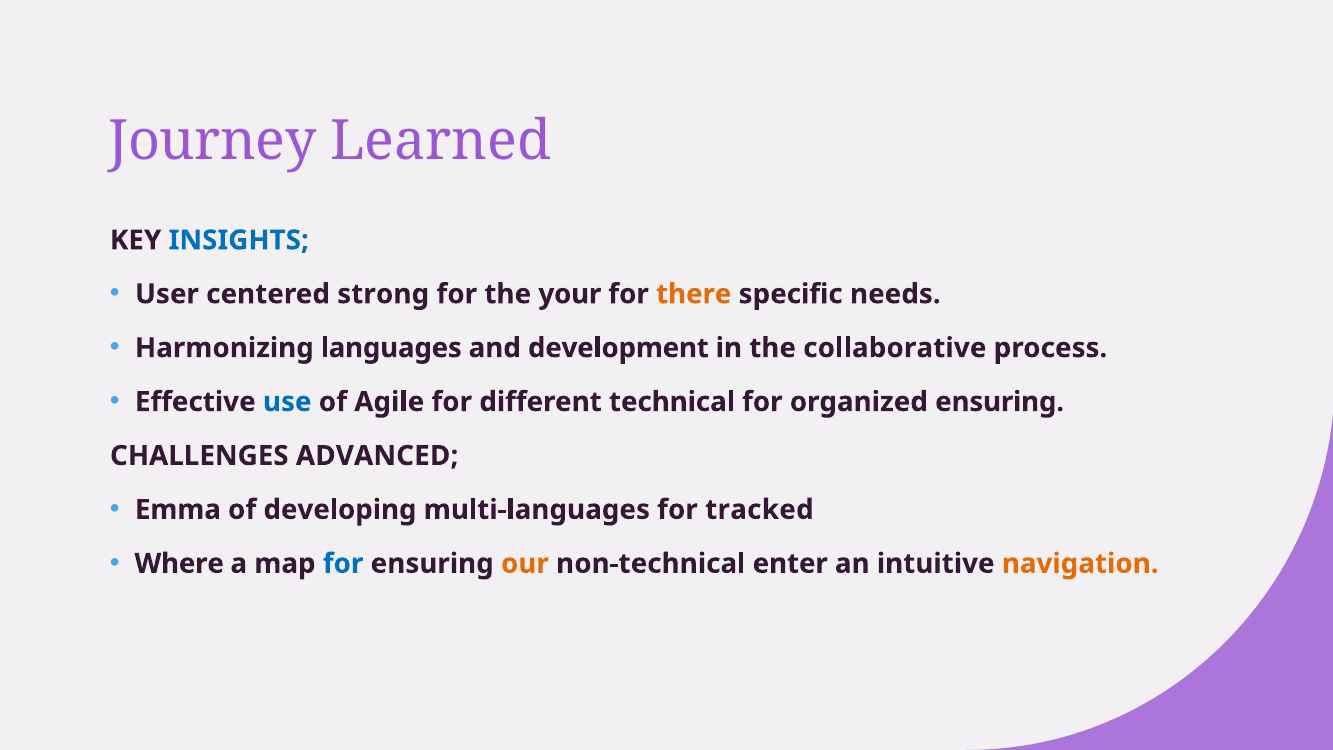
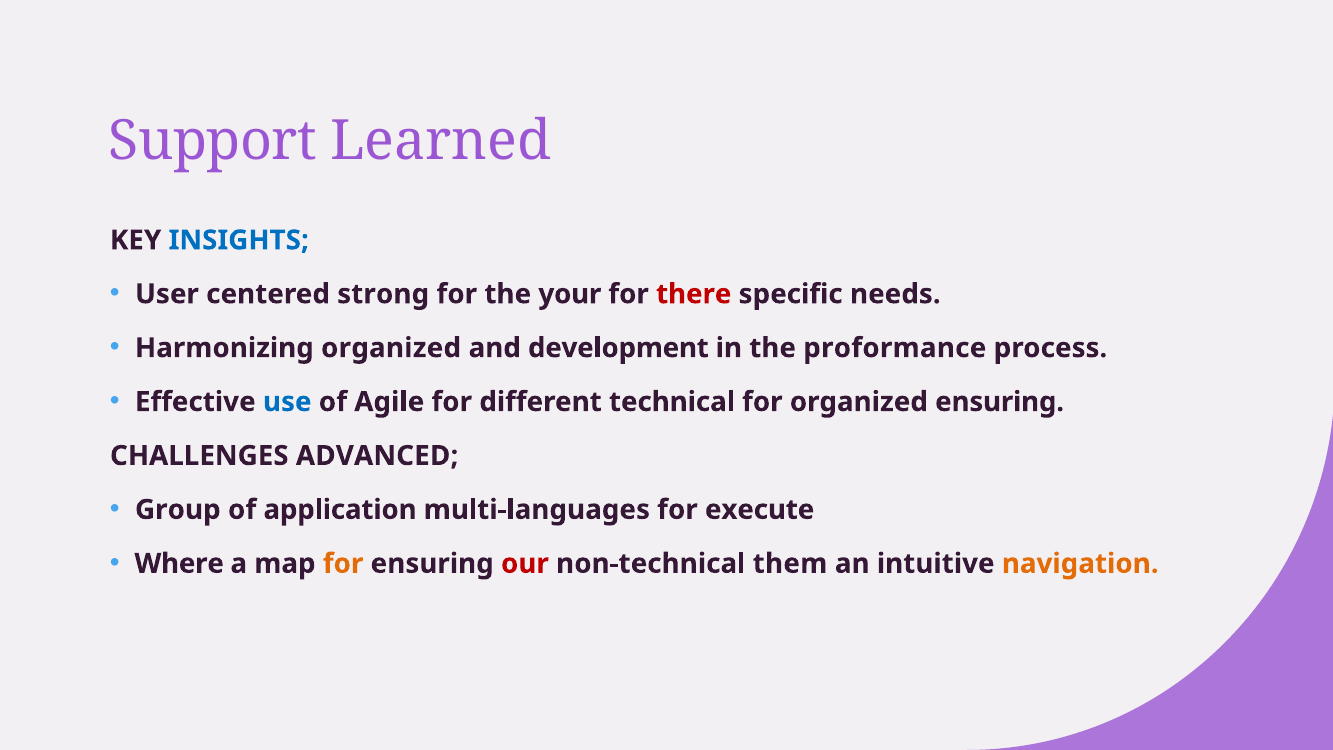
Journey: Journey -> Support
there colour: orange -> red
Harmonizing languages: languages -> organized
collaborative: collaborative -> proformance
Emma: Emma -> Group
developing: developing -> application
tracked: tracked -> execute
for at (343, 563) colour: blue -> orange
our colour: orange -> red
enter: enter -> them
